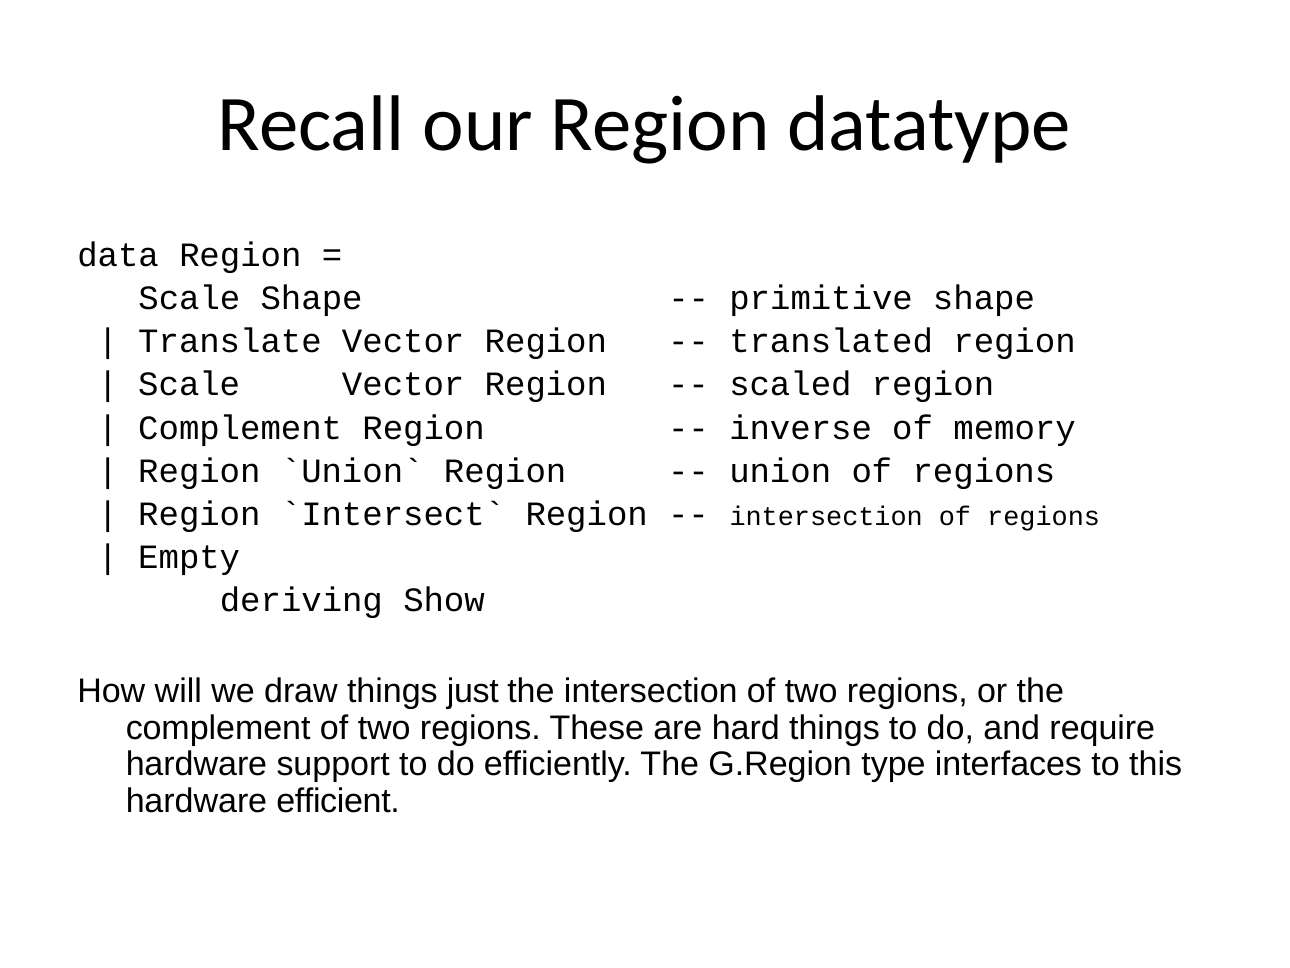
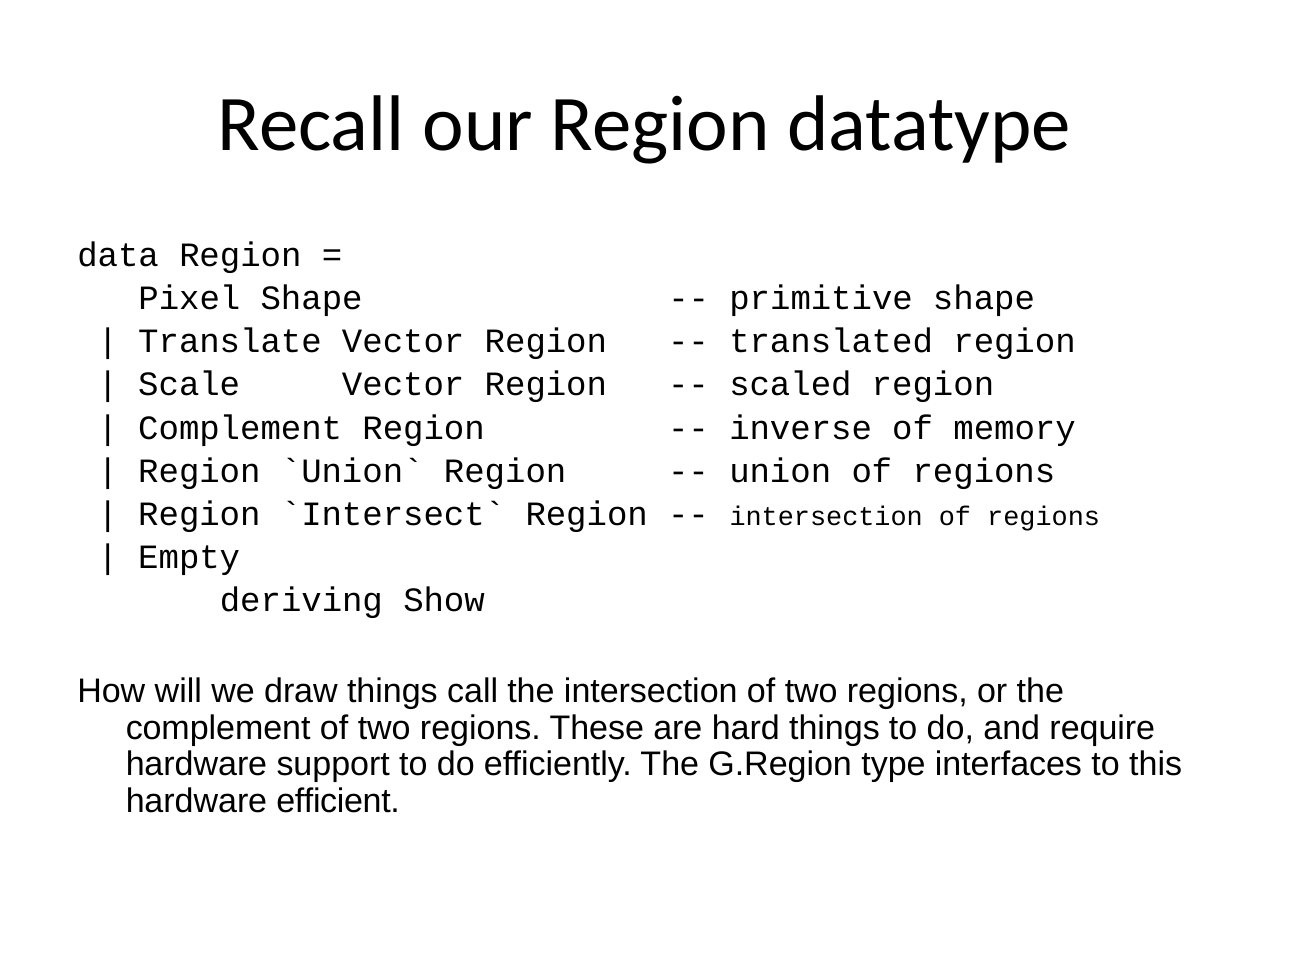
Scale at (189, 298): Scale -> Pixel
just: just -> call
